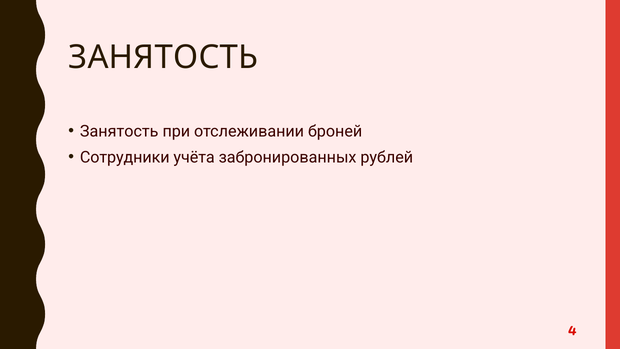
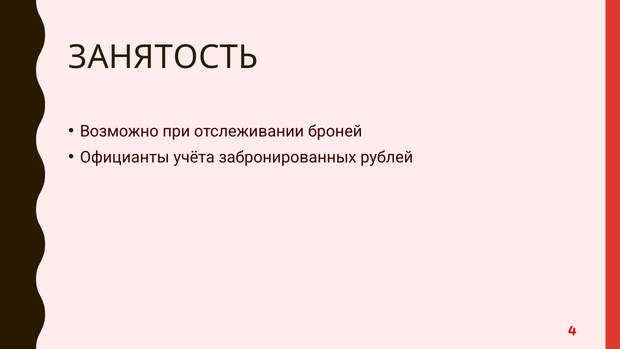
Занятость at (119, 131): Занятость -> Возможно
Сотрудники: Сотрудники -> Официанты
